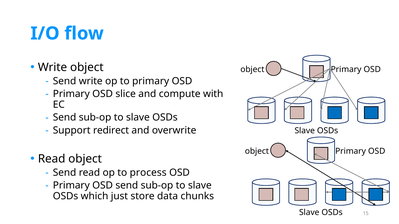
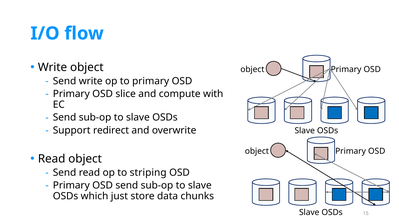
process: process -> striping
